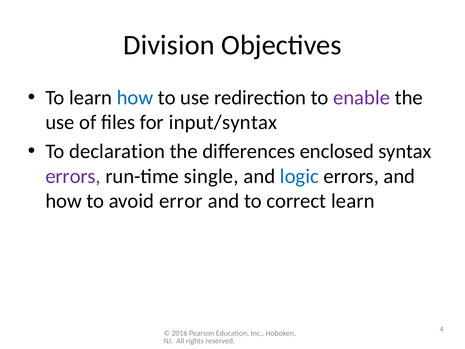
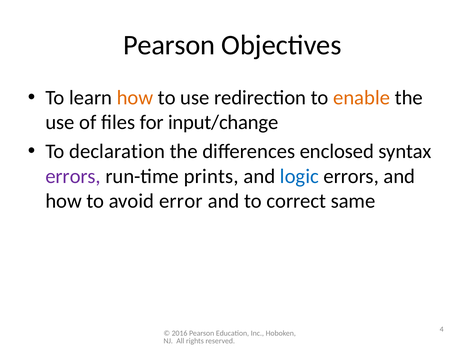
Division at (169, 45): Division -> Pearson
how at (135, 98) colour: blue -> orange
enable colour: purple -> orange
input/syntax: input/syntax -> input/change
single: single -> prints
correct learn: learn -> same
